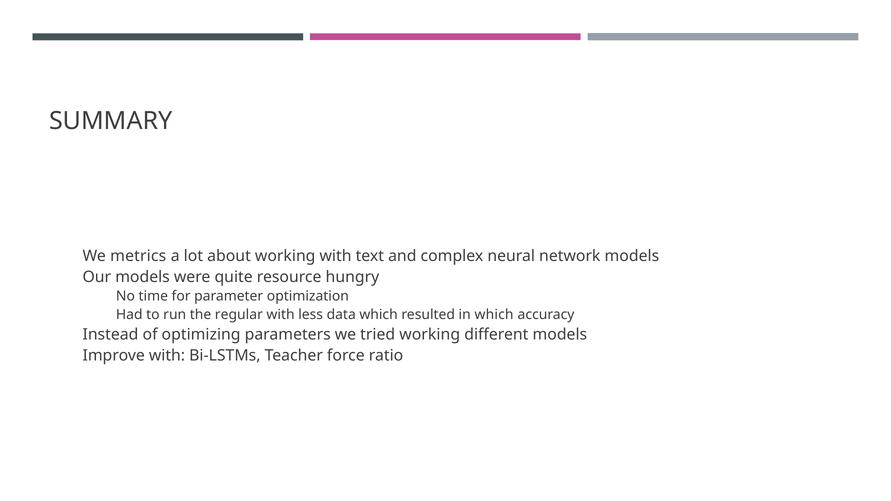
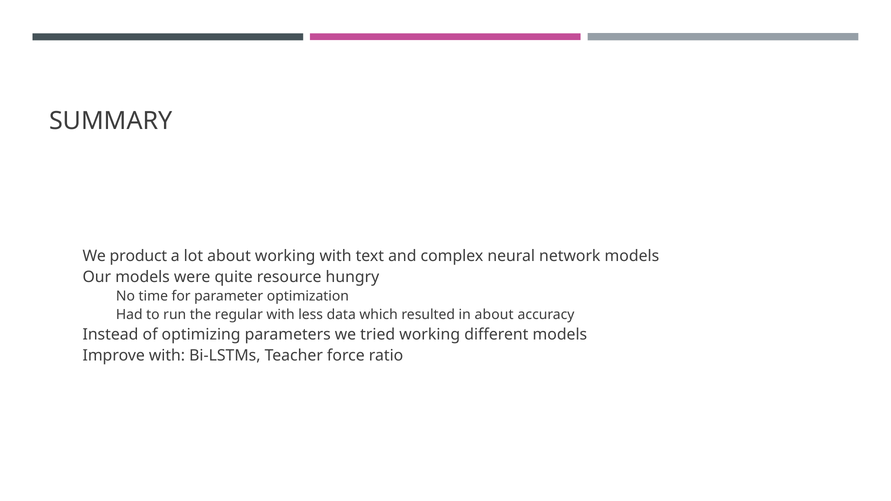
metrics: metrics -> product
in which: which -> about
